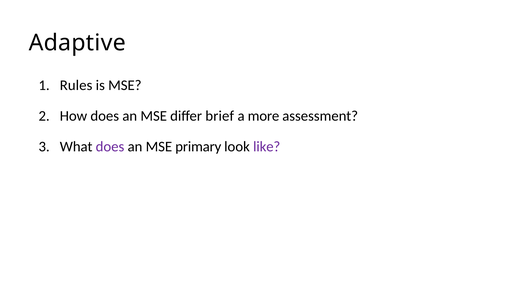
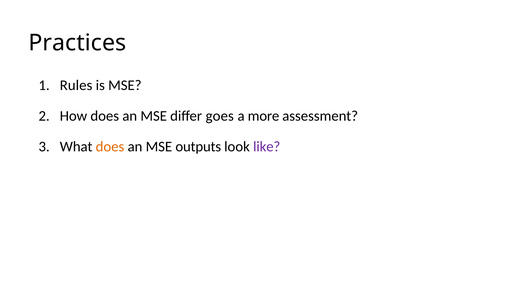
Adaptive: Adaptive -> Practices
brief: brief -> goes
does at (110, 147) colour: purple -> orange
primary: primary -> outputs
